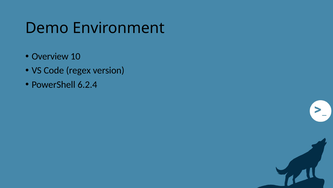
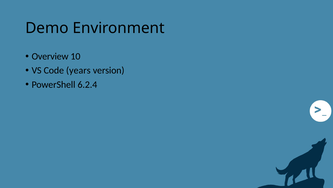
regex: regex -> years
